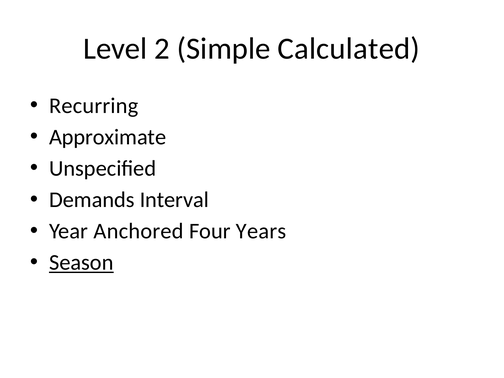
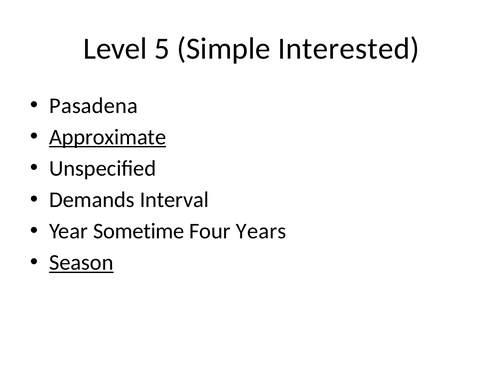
2: 2 -> 5
Calculated: Calculated -> Interested
Recurring: Recurring -> Pasadena
Approximate underline: none -> present
Anchored: Anchored -> Sometime
